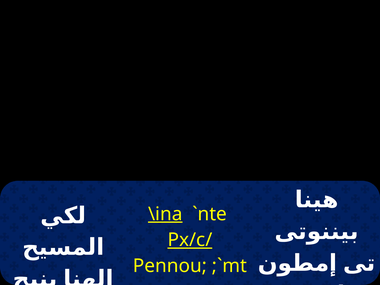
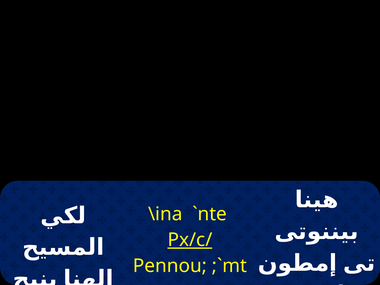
\ina underline: present -> none
